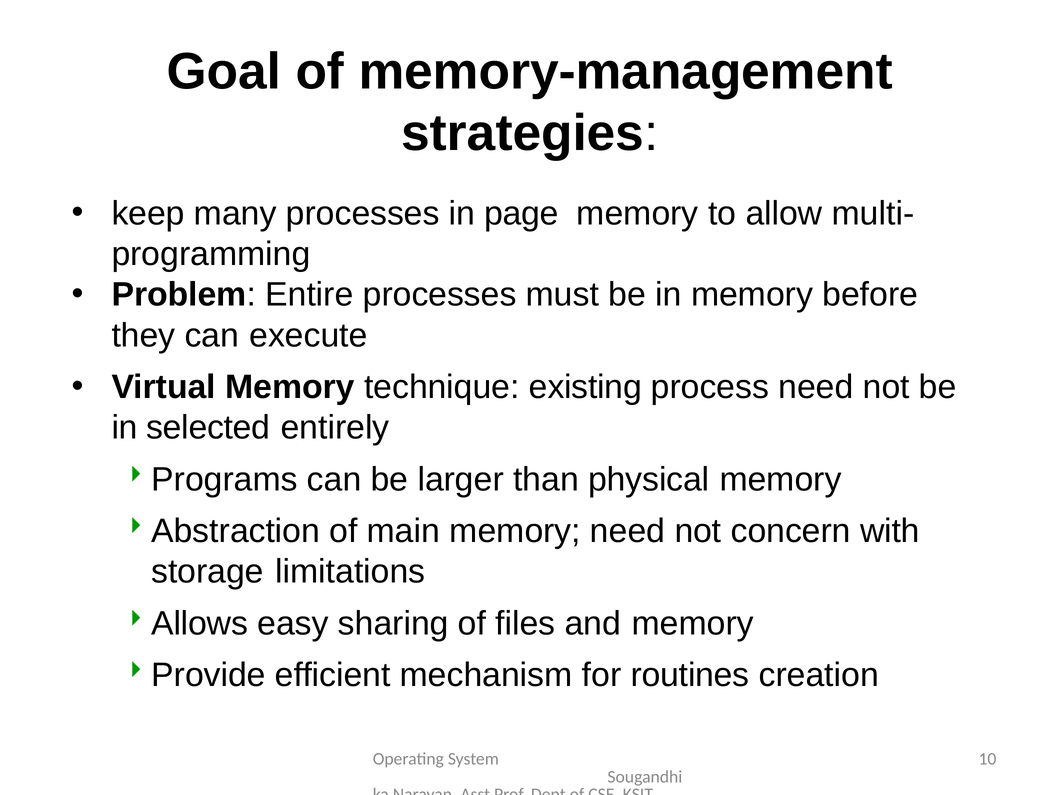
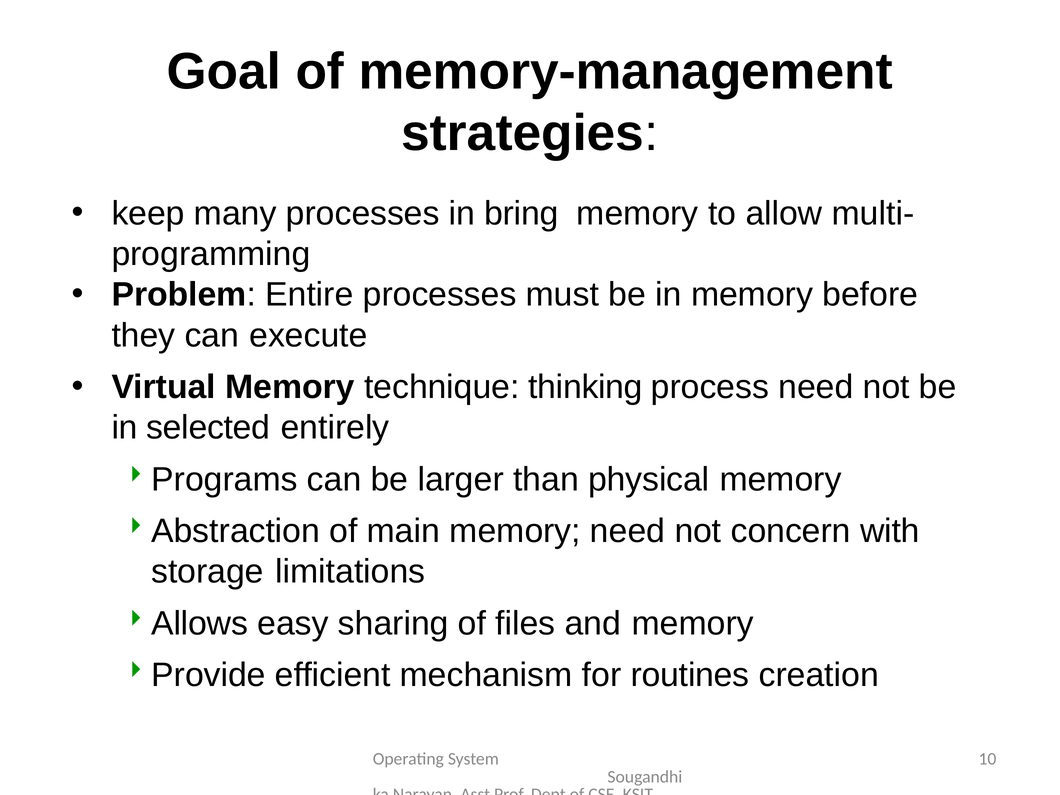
page: page -> bring
existing: existing -> thinking
